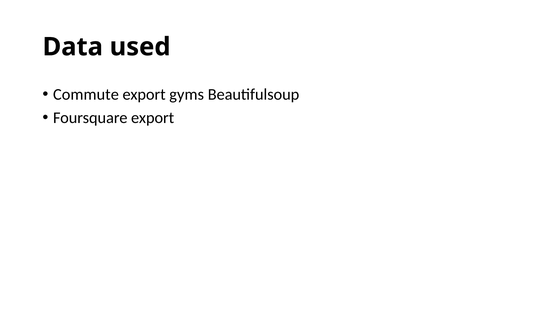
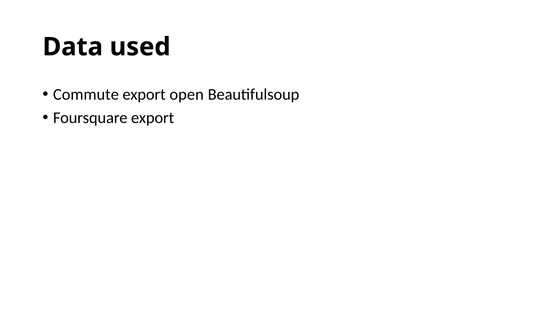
gyms: gyms -> open
